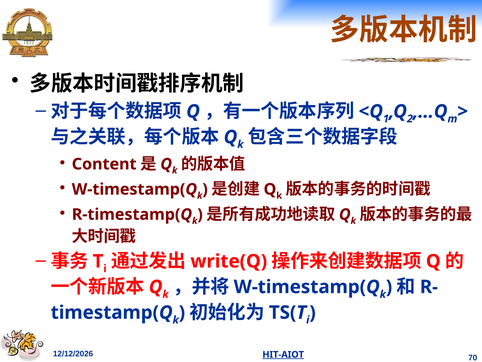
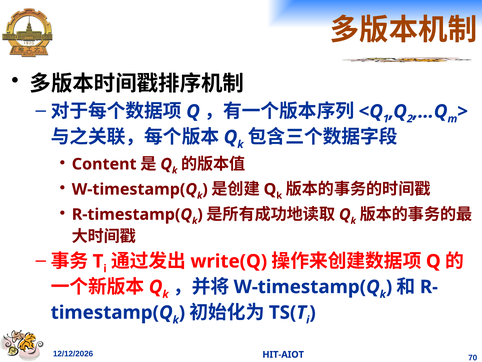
HIT-AIOT underline: present -> none
